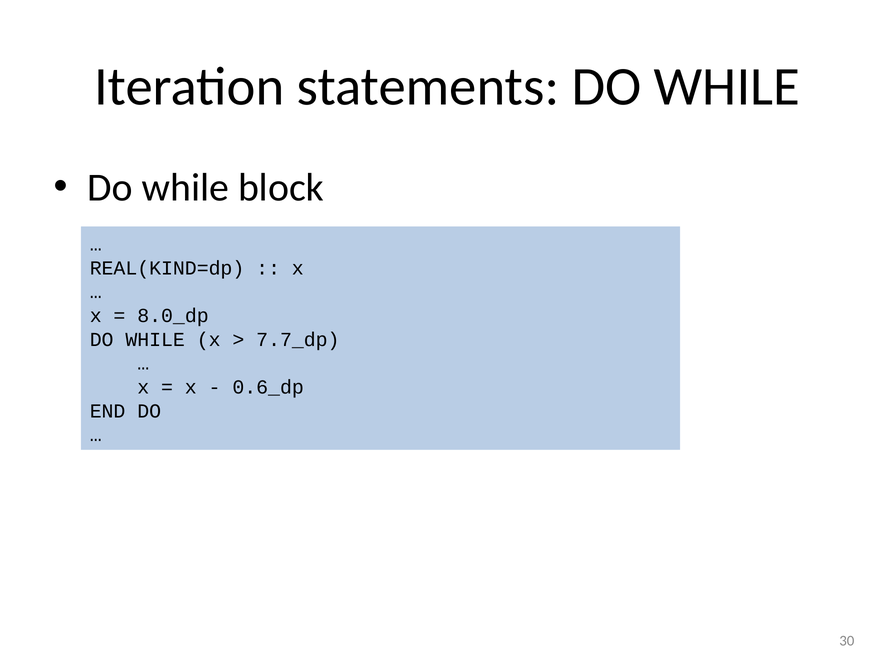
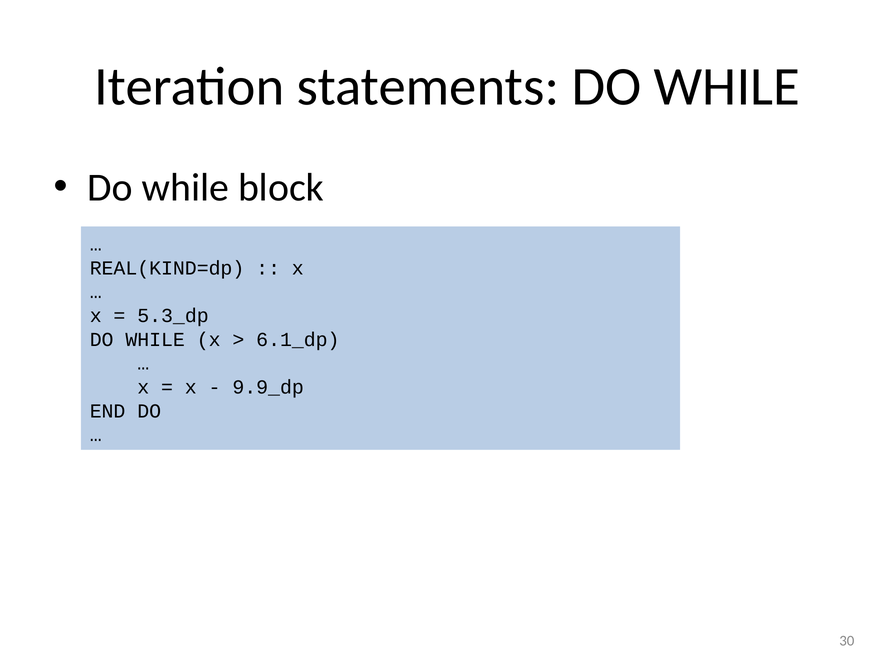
8.0_dp: 8.0_dp -> 5.3_dp
7.7_dp: 7.7_dp -> 6.1_dp
0.6_dp: 0.6_dp -> 9.9_dp
